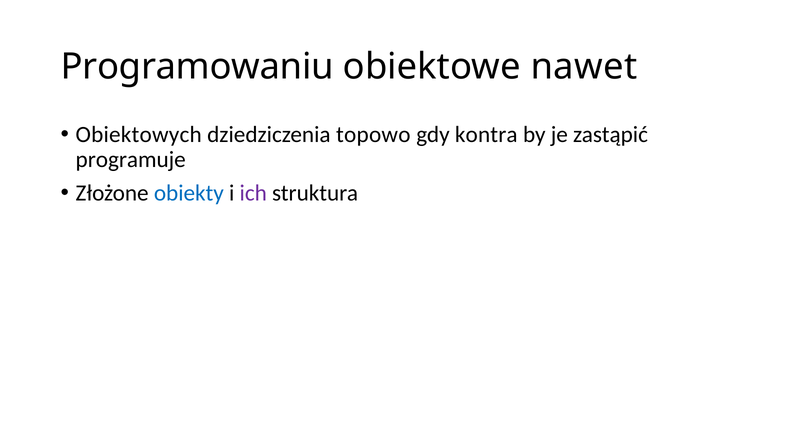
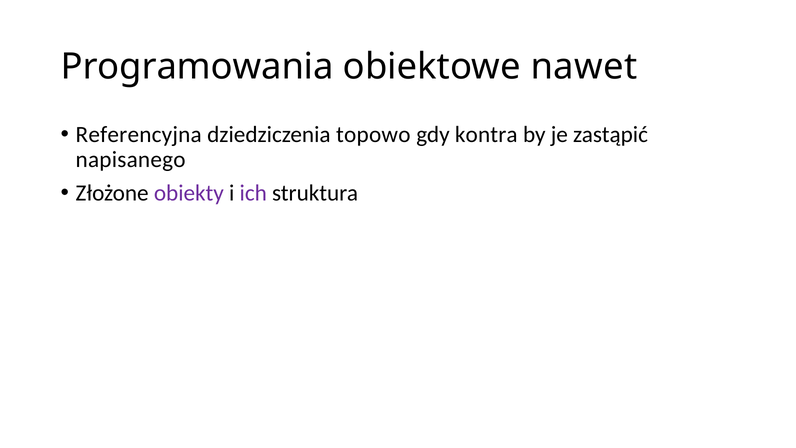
Programowaniu: Programowaniu -> Programowania
Obiektowych: Obiektowych -> Referencyjna
programuje: programuje -> napisanego
obiekty colour: blue -> purple
